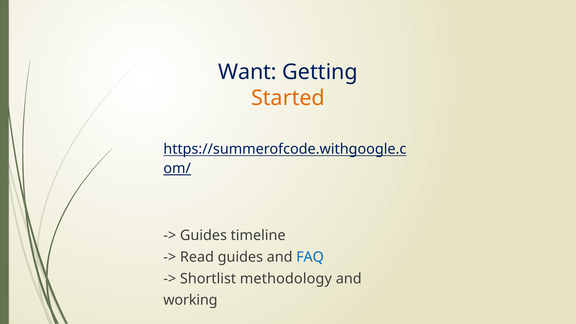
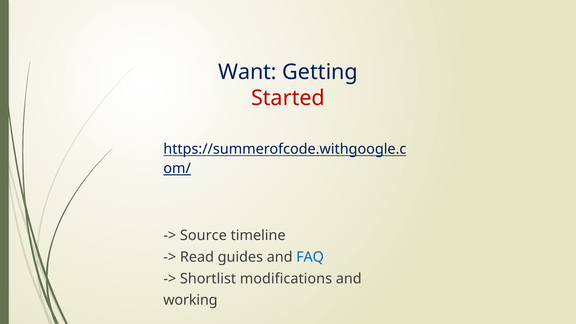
Started colour: orange -> red
Guides at (203, 235): Guides -> Source
methodology: methodology -> modifications
